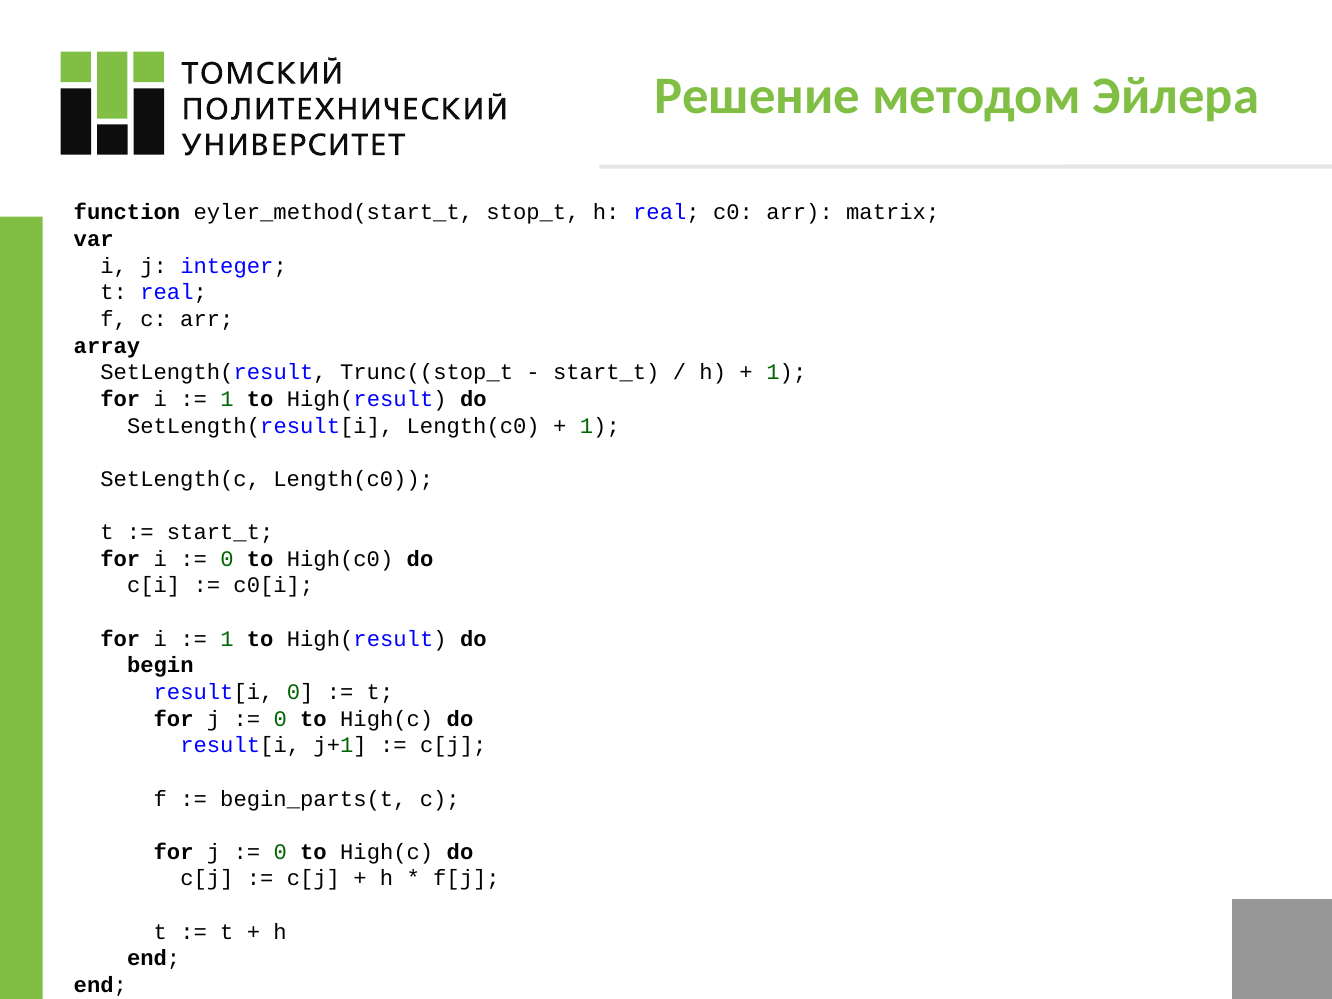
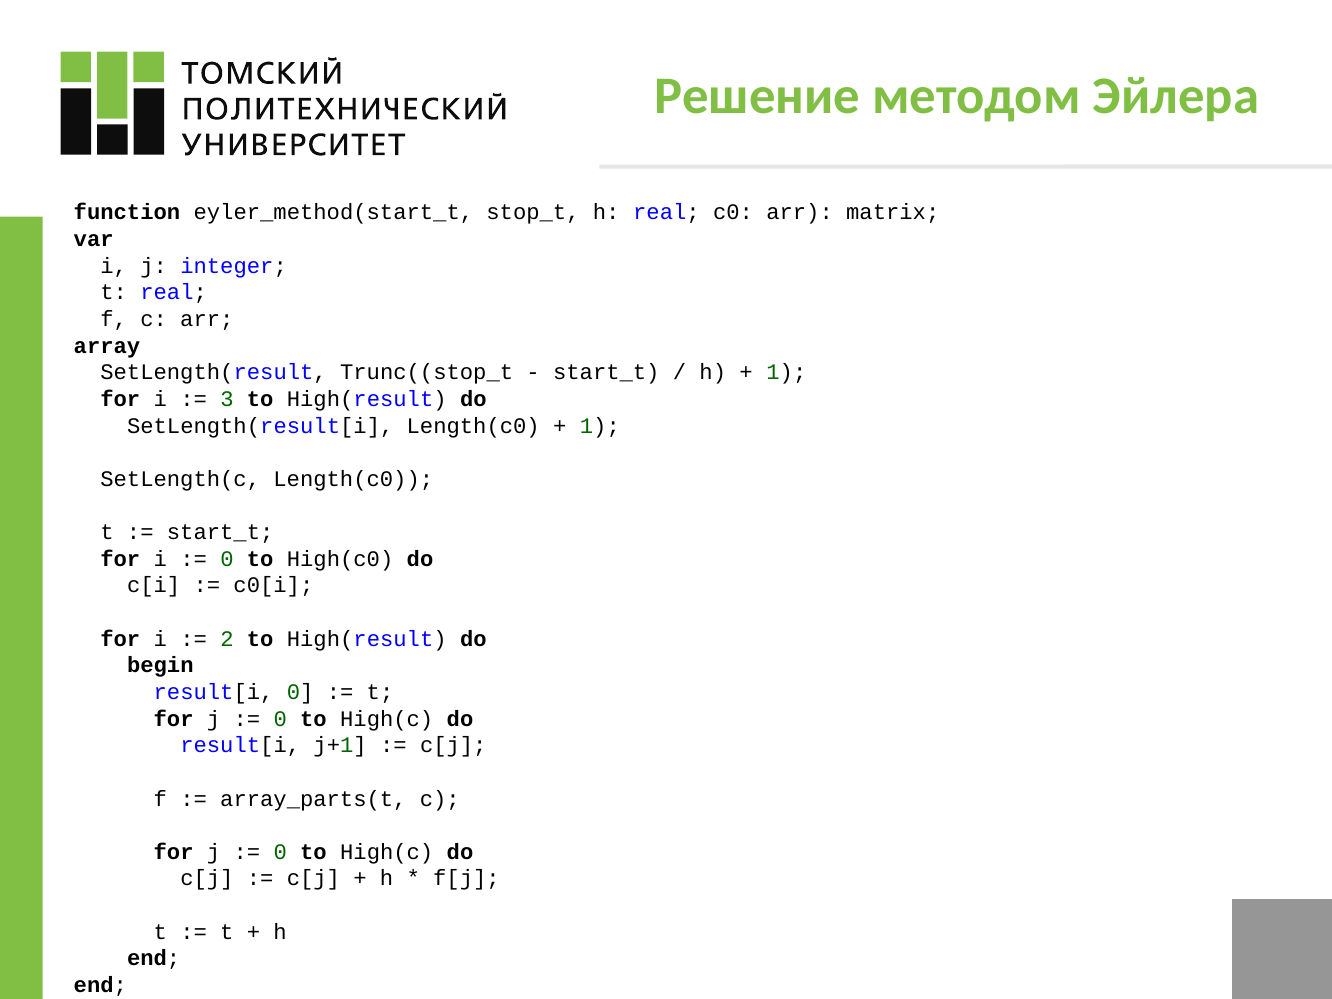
1 at (227, 399): 1 -> 3
1 at (227, 639): 1 -> 2
begin_parts(t: begin_parts(t -> array_parts(t
